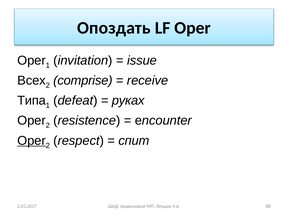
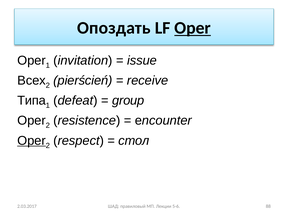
Oper at (193, 28) underline: none -> present
comprise: comprise -> pierścień
руках: руках -> group
спит: спит -> стол
